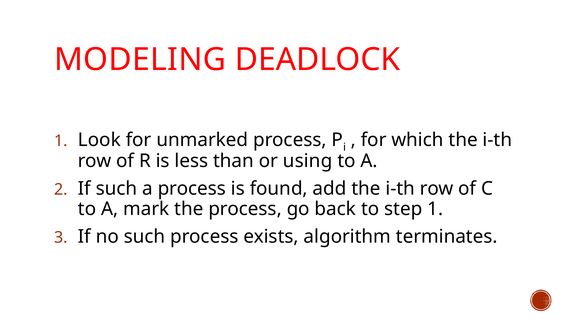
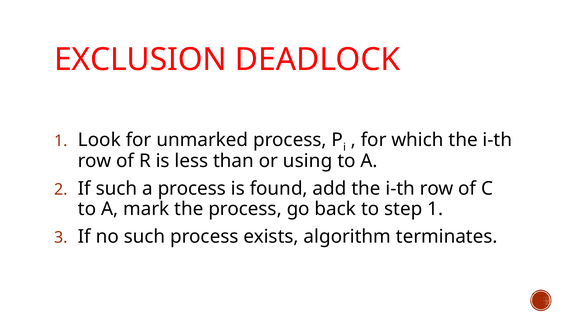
MODELING: MODELING -> EXCLUSION
